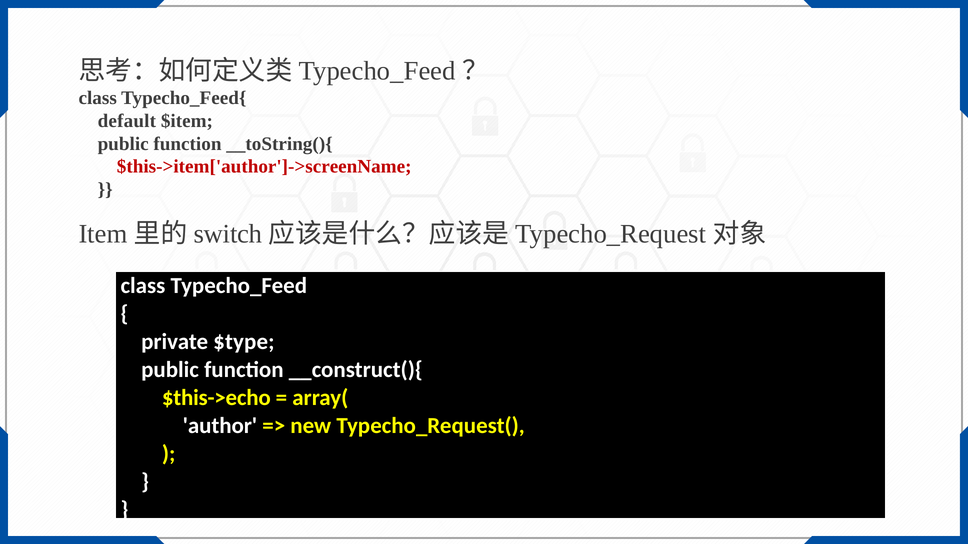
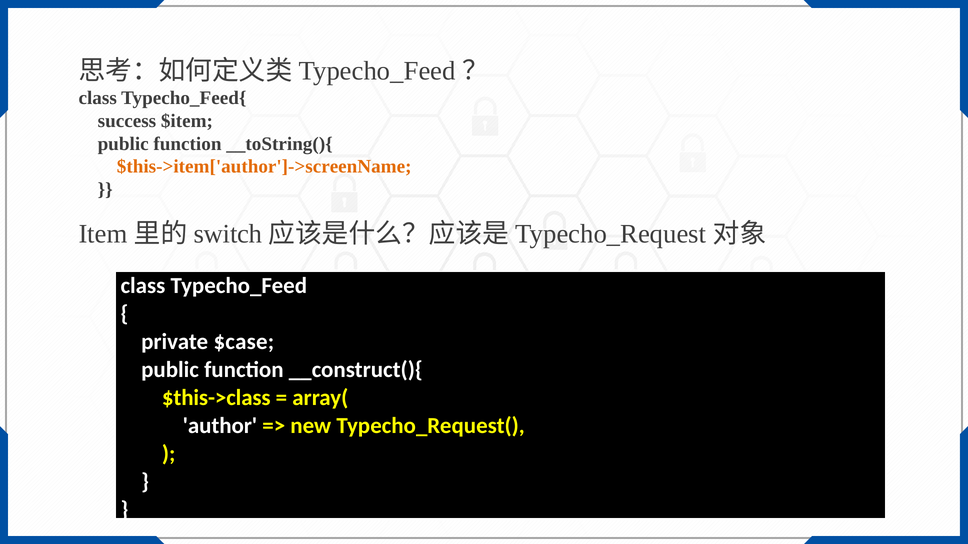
default: default -> success
$this->item['author']->screenName colour: red -> orange
$type: $type -> $case
$this->echo: $this->echo -> $this->class
